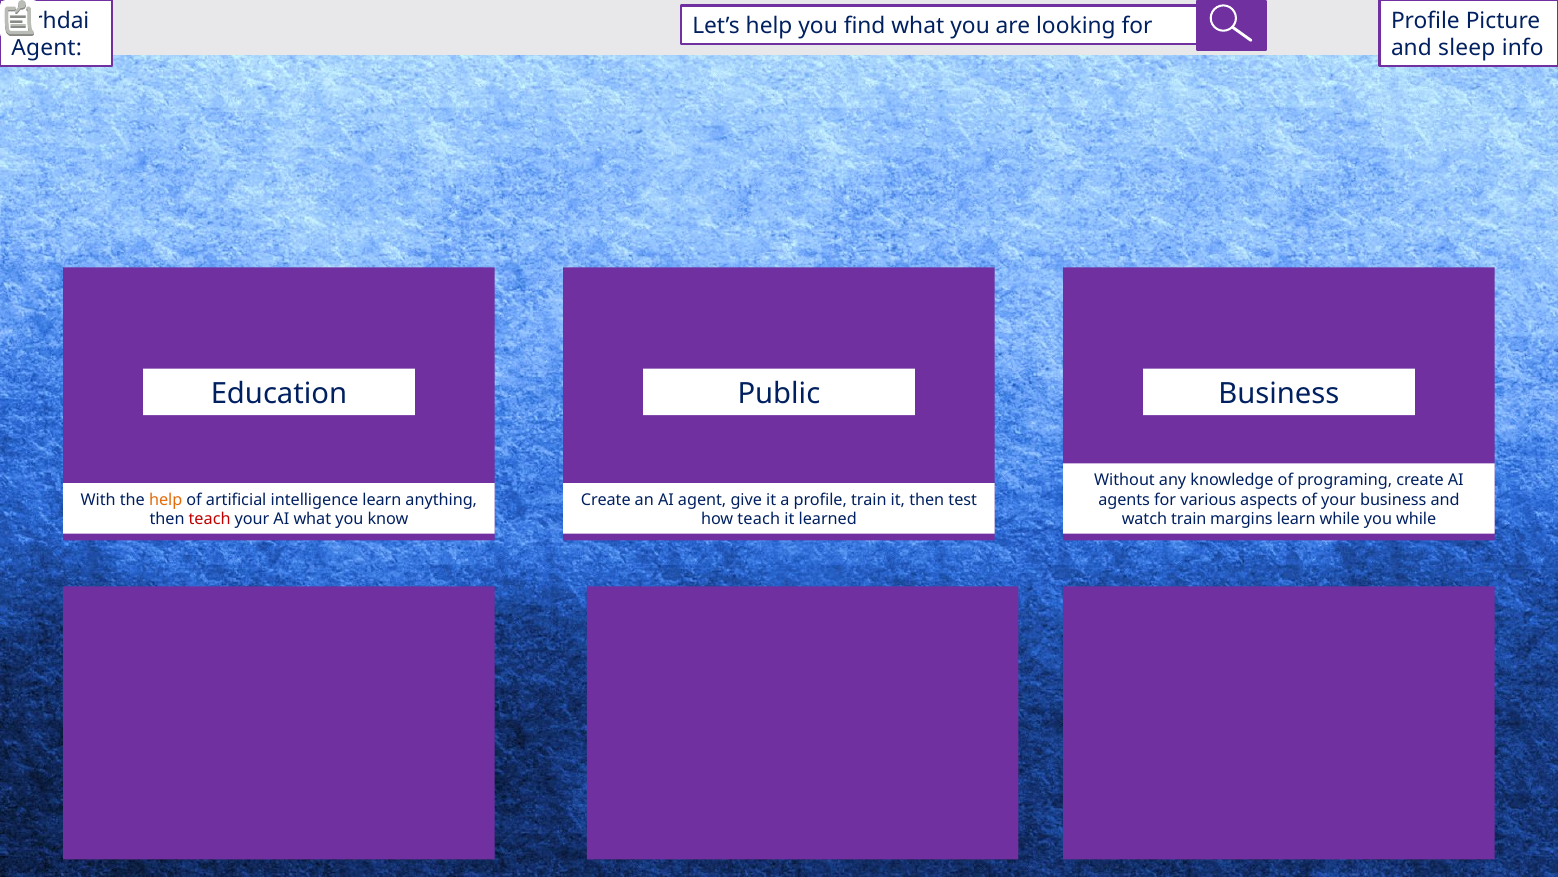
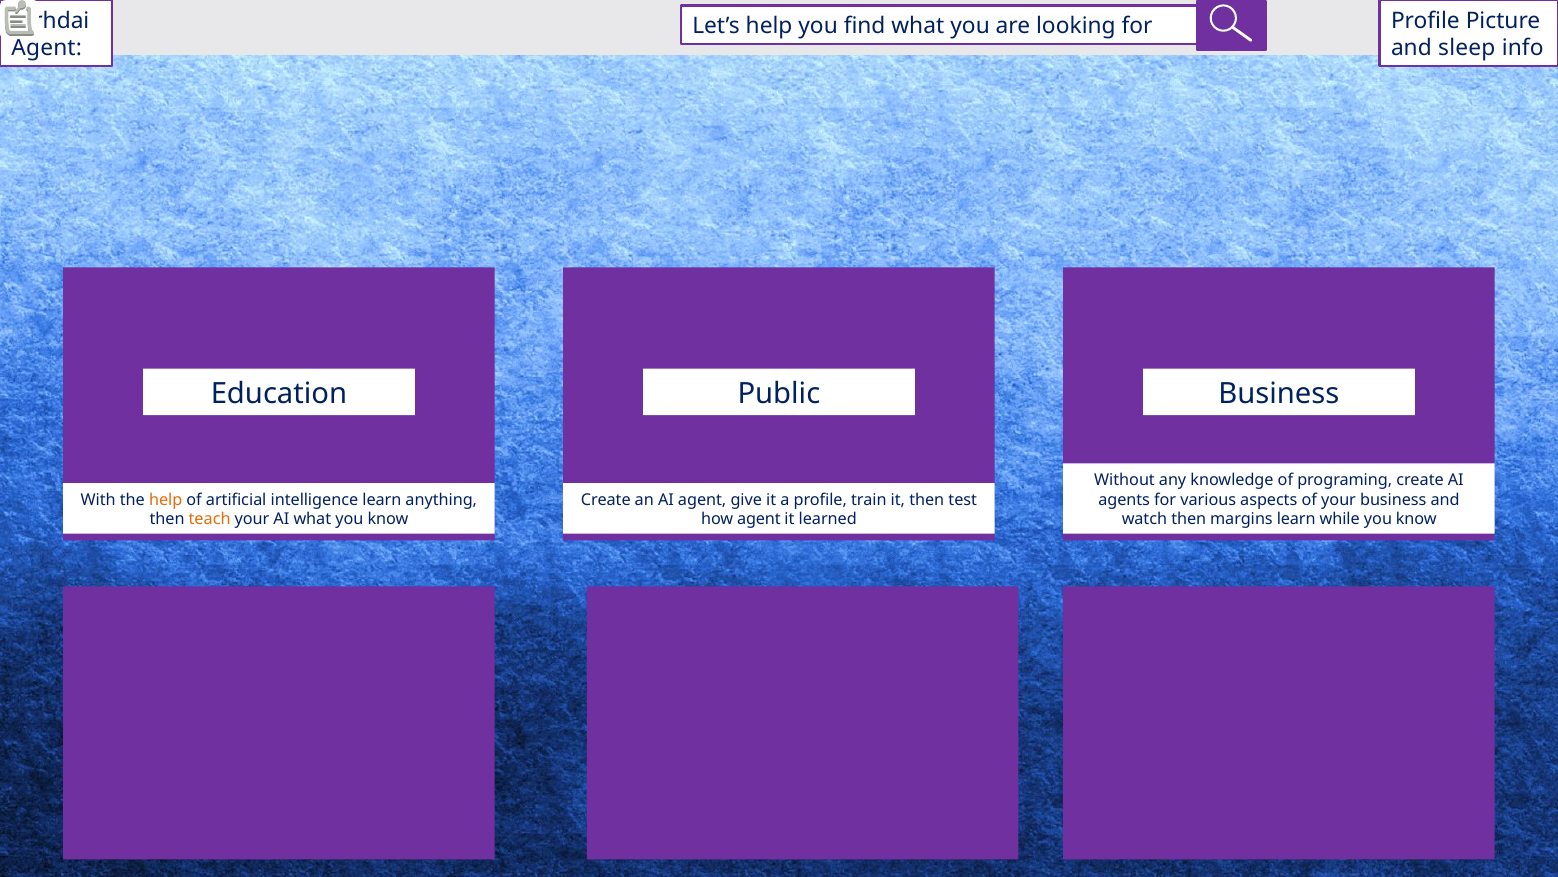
watch train: train -> then
while you while: while -> know
teach at (210, 519) colour: red -> orange
how teach: teach -> agent
